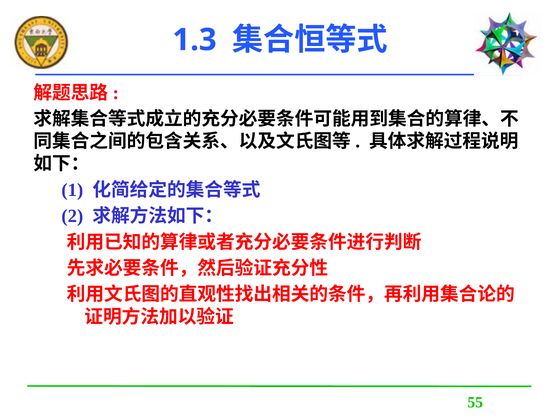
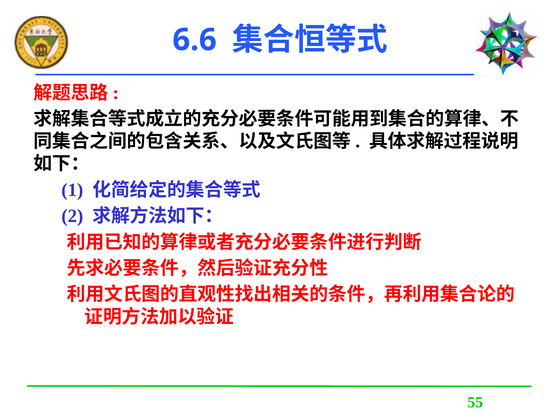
1.3: 1.3 -> 6.6
